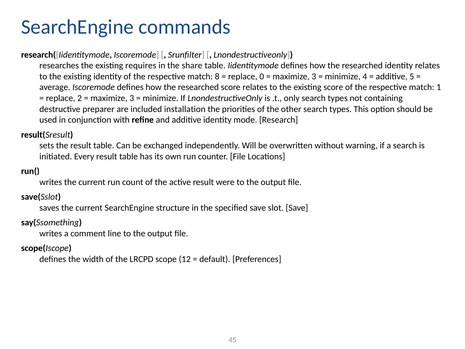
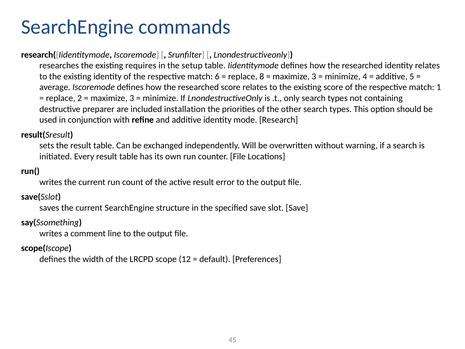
share: share -> setup
8: 8 -> 6
0: 0 -> 8
were: were -> error
